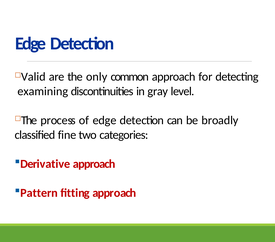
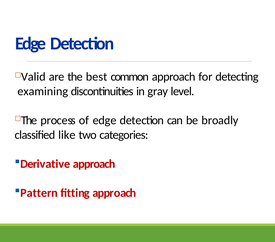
only: only -> best
fine: fine -> like
